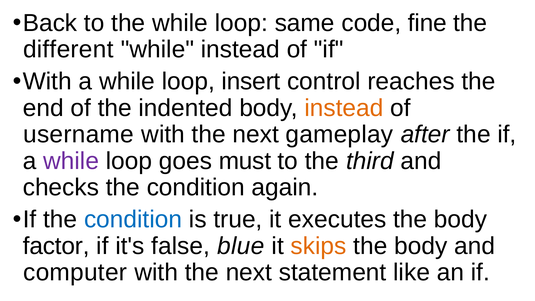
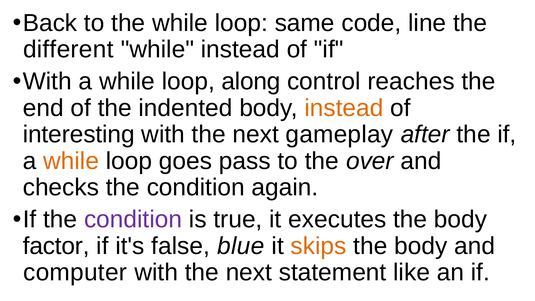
fine: fine -> line
insert: insert -> along
username: username -> interesting
while at (71, 161) colour: purple -> orange
must: must -> pass
third: third -> over
condition at (133, 219) colour: blue -> purple
